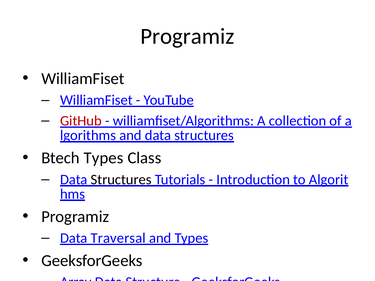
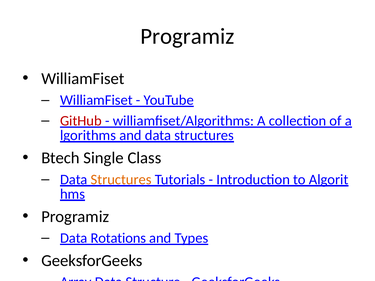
Btech Types: Types -> Single
Structures at (121, 180) colour: black -> orange
Traversal: Traversal -> Rotations
